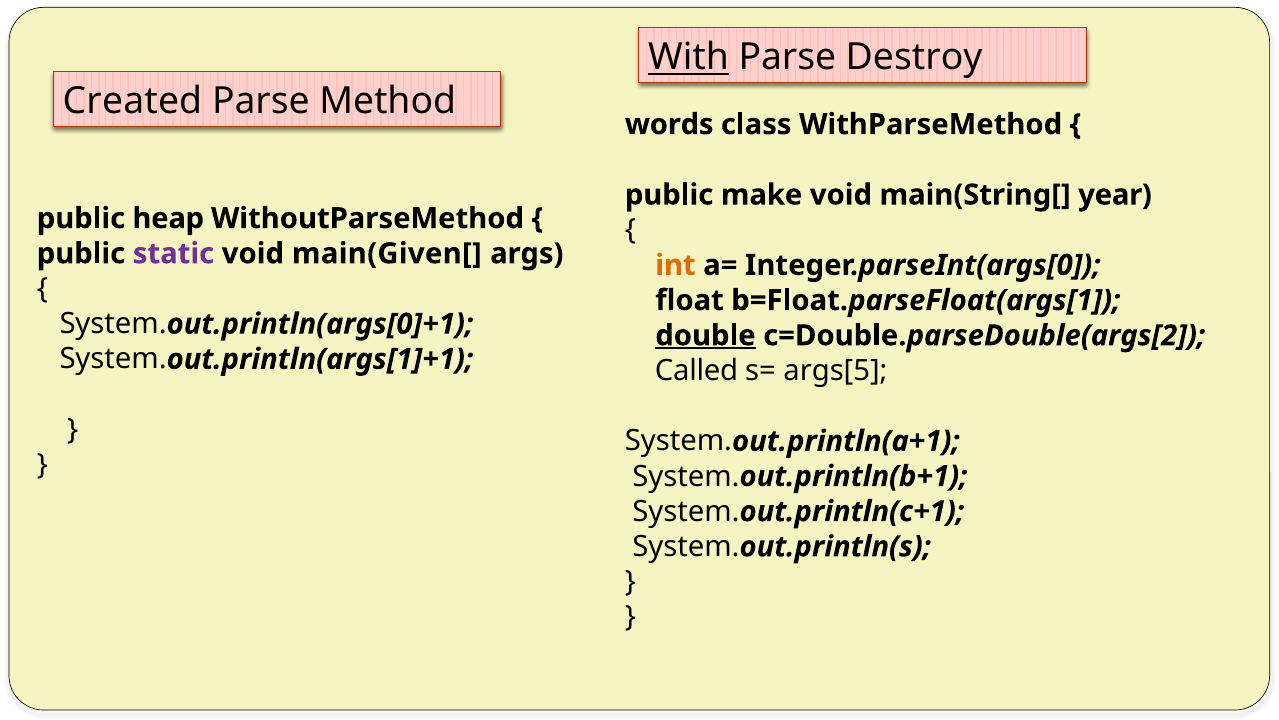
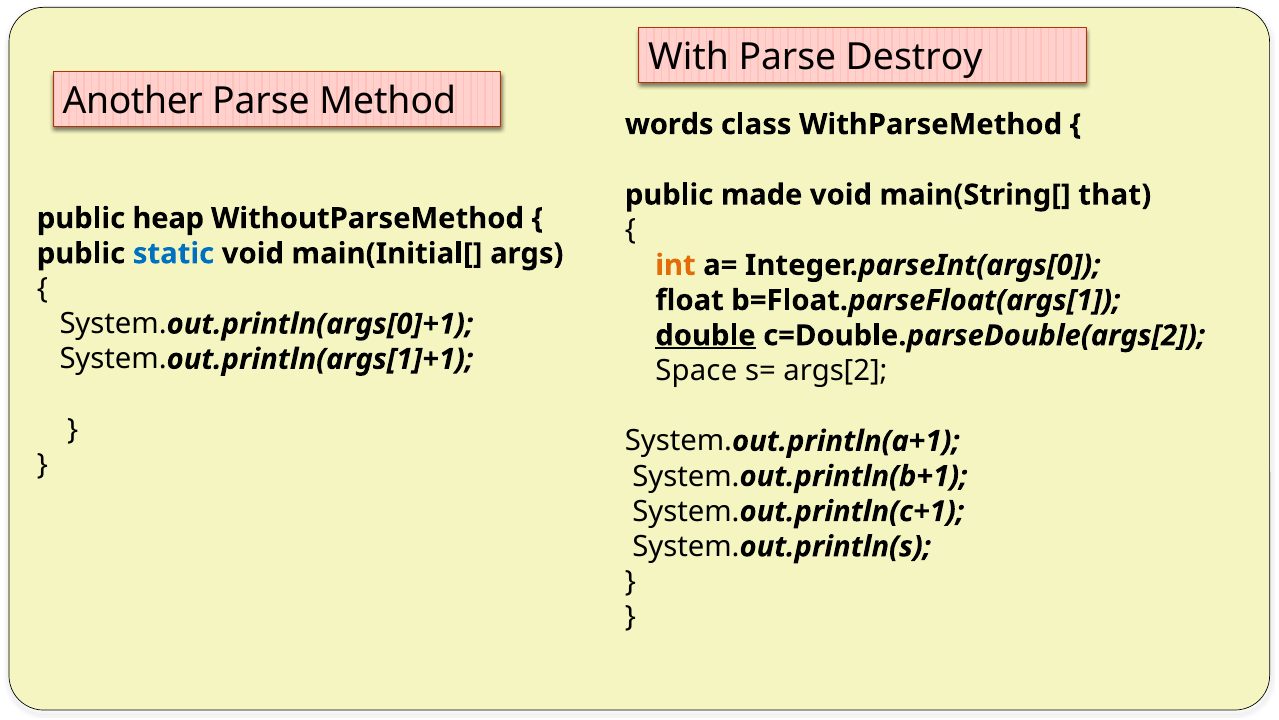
With underline: present -> none
Created: Created -> Another
make: make -> made
year: year -> that
static colour: purple -> blue
main(Given[: main(Given[ -> main(Initial[
Called: Called -> Space
args[5: args[5 -> args[2
